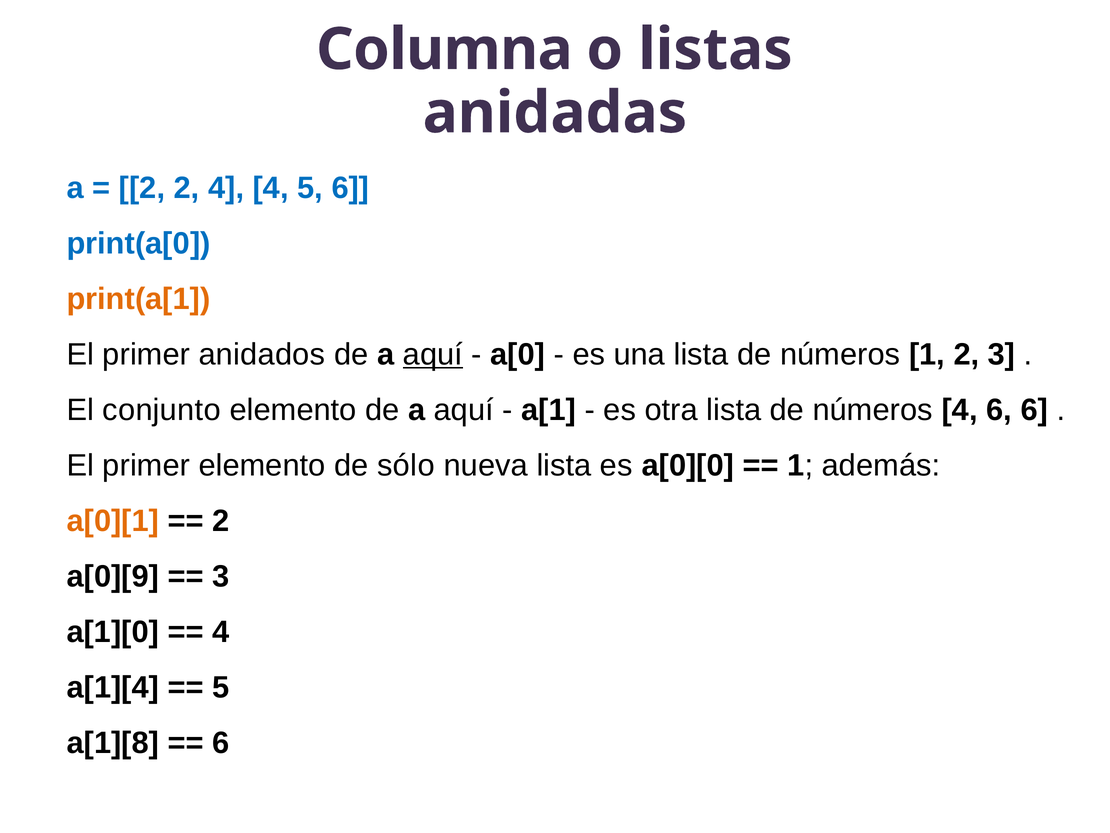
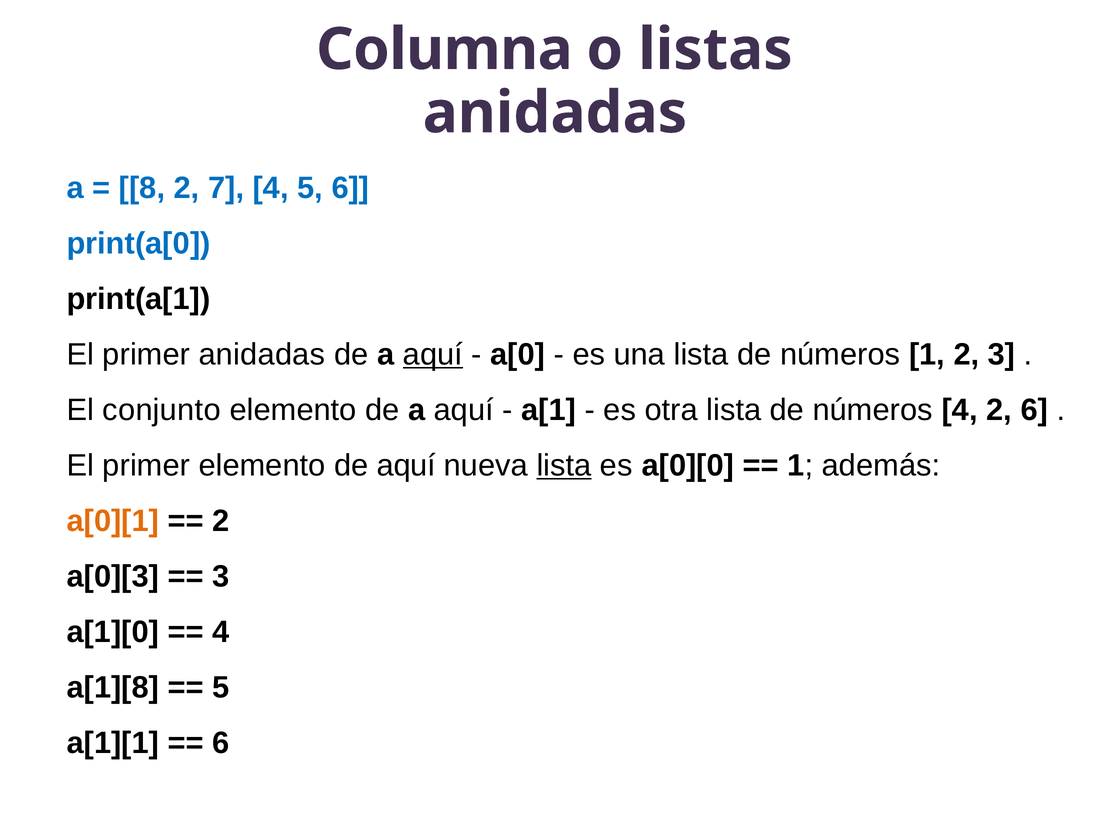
2 at (142, 188): 2 -> 8
2 4: 4 -> 7
print(a[1 colour: orange -> black
primer anidados: anidados -> anidadas
4 6: 6 -> 2
de sólo: sólo -> aquí
lista at (564, 465) underline: none -> present
a[0][9: a[0][9 -> a[0][3
a[1][4: a[1][4 -> a[1][8
a[1][8: a[1][8 -> a[1][1
